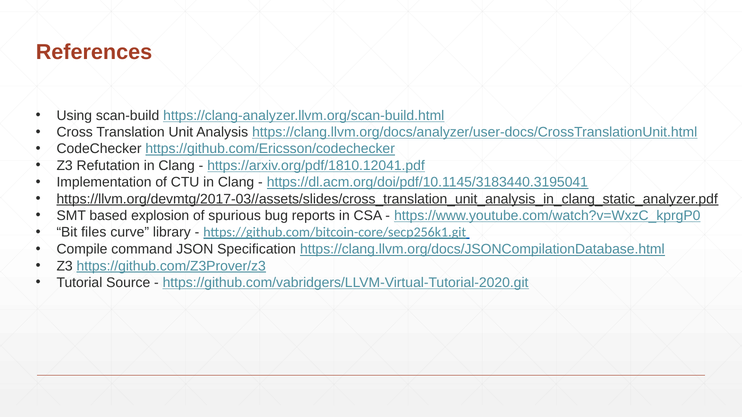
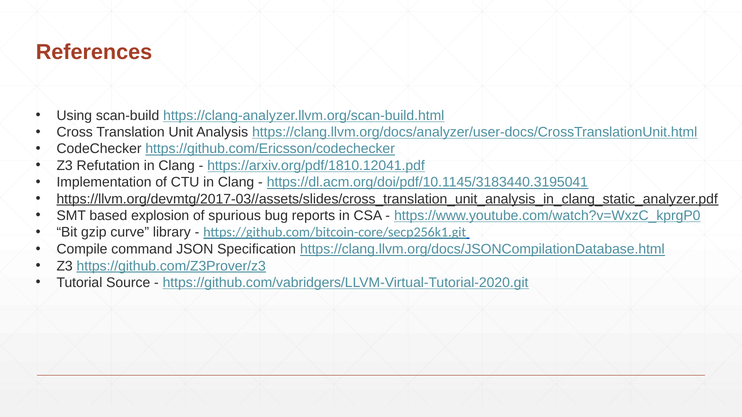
files: files -> gzip
